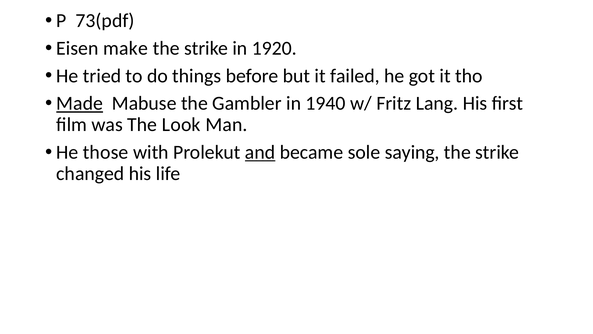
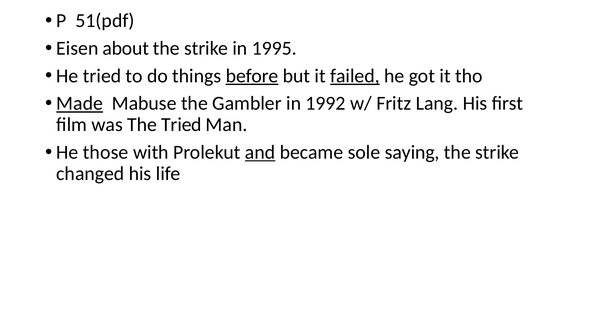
73(pdf: 73(pdf -> 51(pdf
make: make -> about
1920: 1920 -> 1995
before underline: none -> present
failed underline: none -> present
1940: 1940 -> 1992
The Look: Look -> Tried
